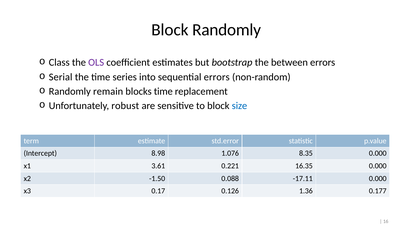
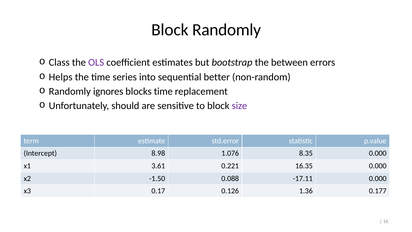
Serial: Serial -> Helps
sequential errors: errors -> better
remain: remain -> ignores
robust: robust -> should
size colour: blue -> purple
